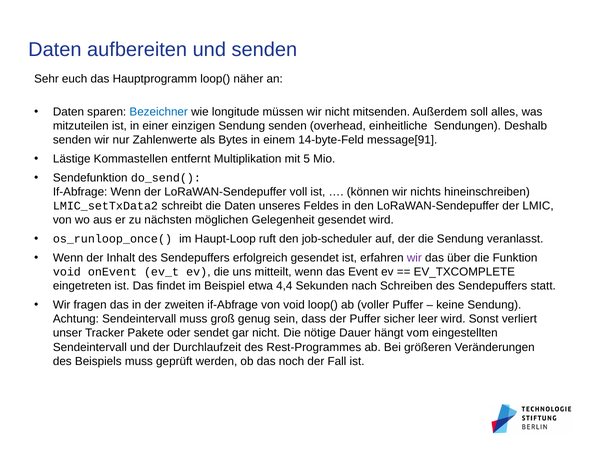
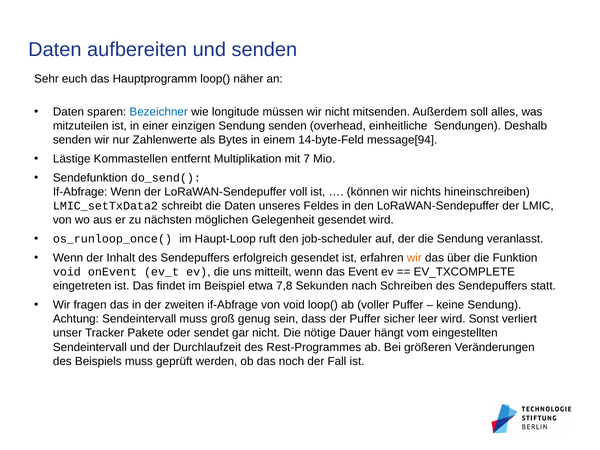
message[91: message[91 -> message[94
5: 5 -> 7
wir at (414, 258) colour: purple -> orange
4,4: 4,4 -> 7,8
